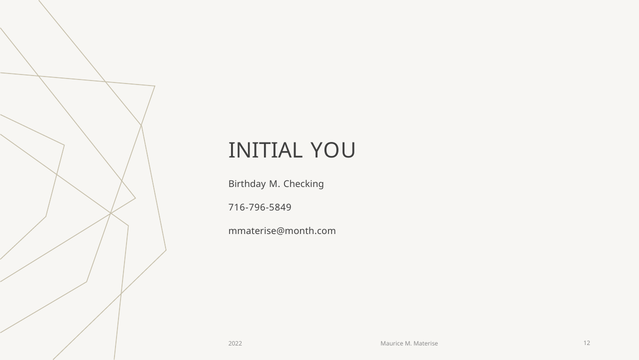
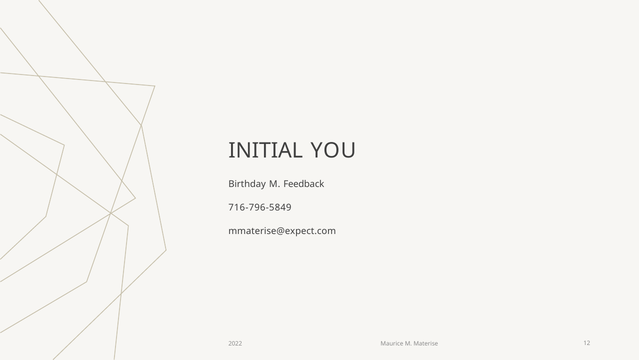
Checking: Checking -> Feedback
mmaterise@month.com: mmaterise@month.com -> mmaterise@expect.com
